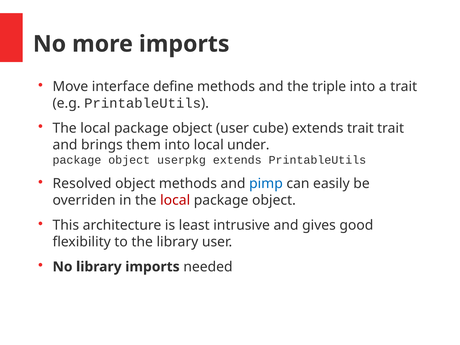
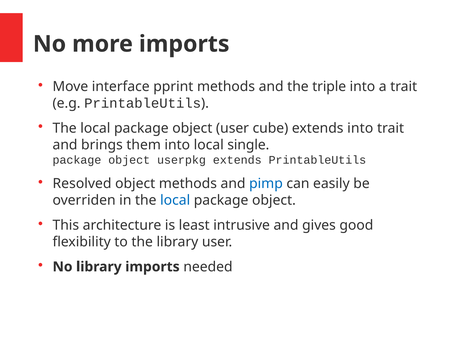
define: define -> pprint
extends trait: trait -> into
under: under -> single
local at (175, 200) colour: red -> blue
